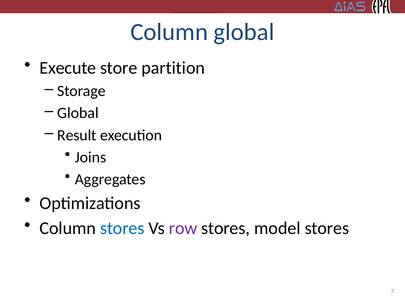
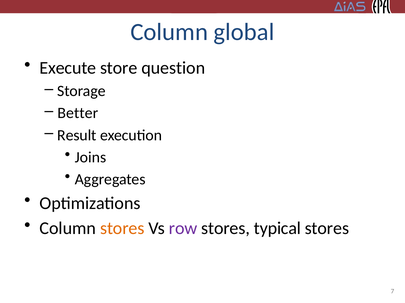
partition: partition -> question
Global at (78, 113): Global -> Better
stores at (122, 229) colour: blue -> orange
model: model -> typical
